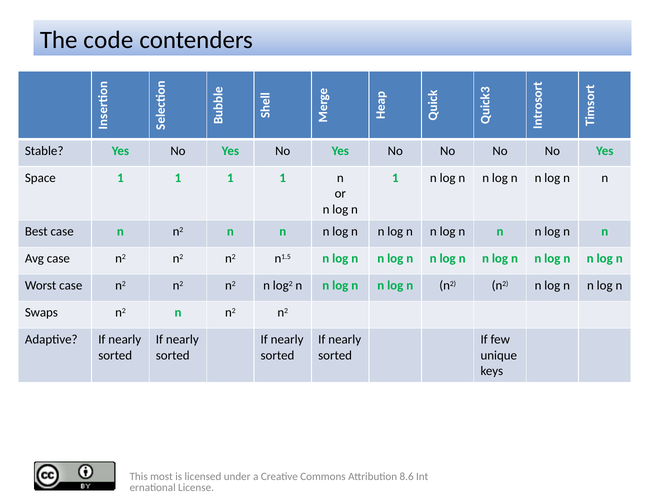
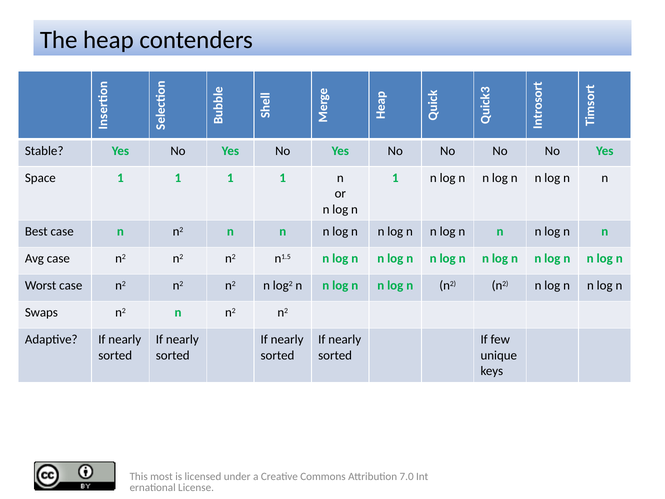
code: code -> heap
8.6: 8.6 -> 7.0
